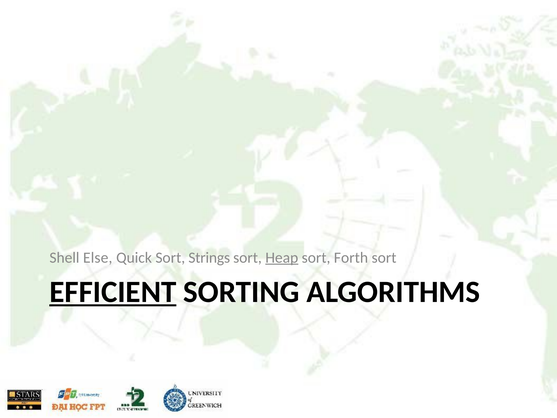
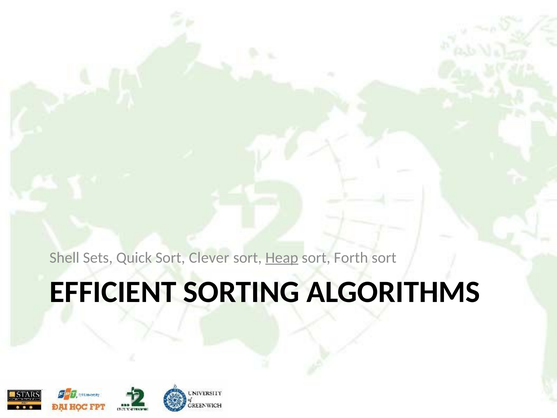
Else: Else -> Sets
Strings: Strings -> Clever
EFFICIENT underline: present -> none
